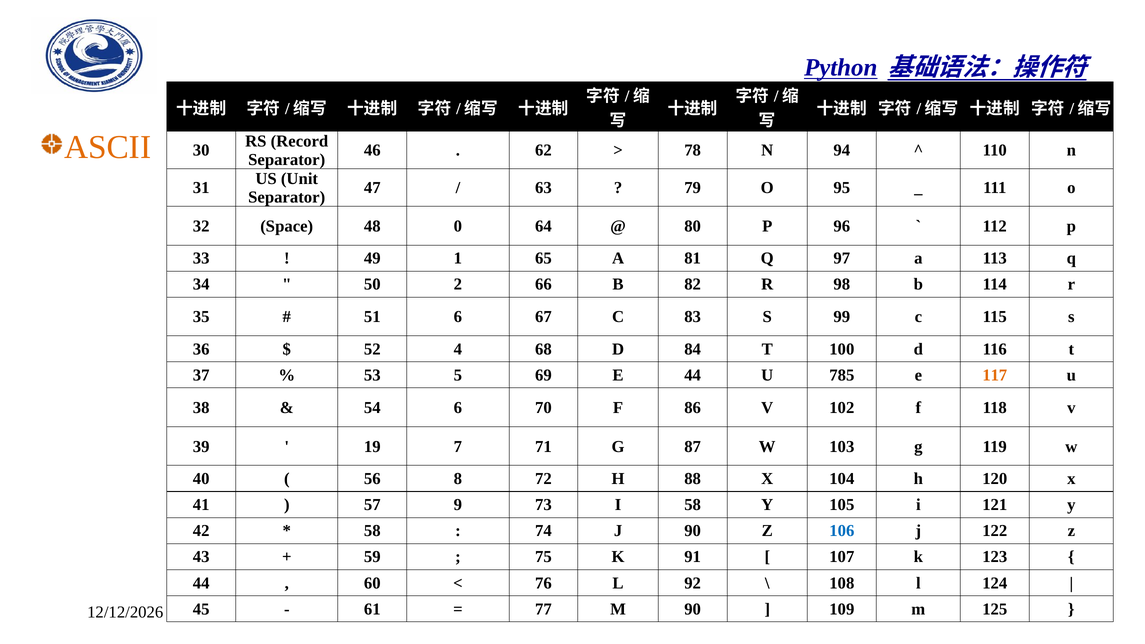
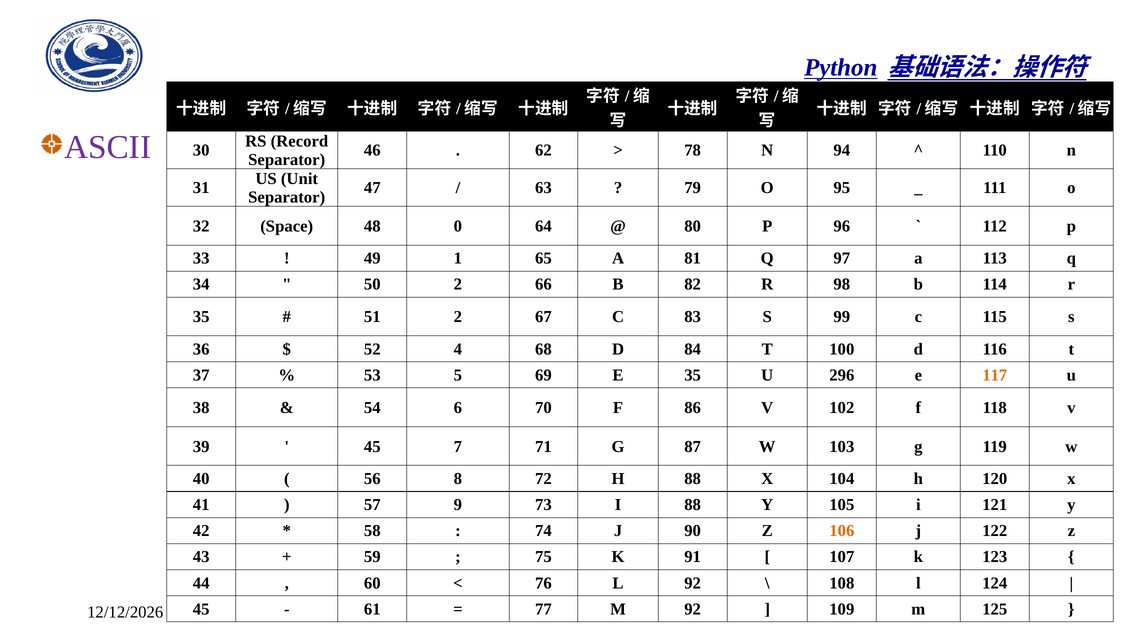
ASCII colour: orange -> purple
51 6: 6 -> 2
E 44: 44 -> 35
785: 785 -> 296
19 at (372, 447): 19 -> 45
I 58: 58 -> 88
106 colour: blue -> orange
M 90: 90 -> 92
